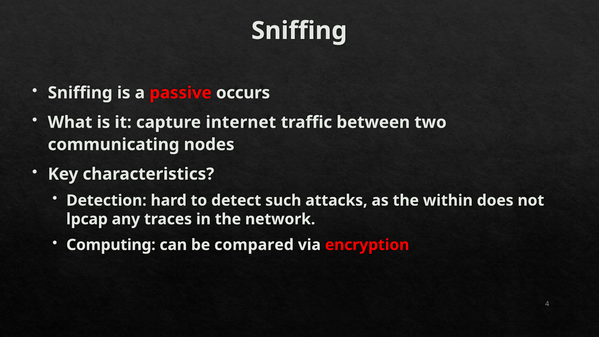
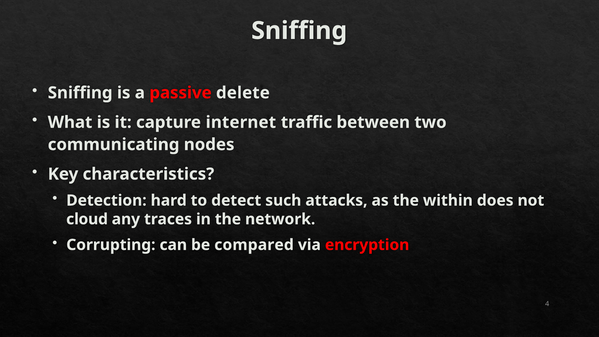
occurs: occurs -> delete
lpcap: lpcap -> cloud
Computing: Computing -> Corrupting
